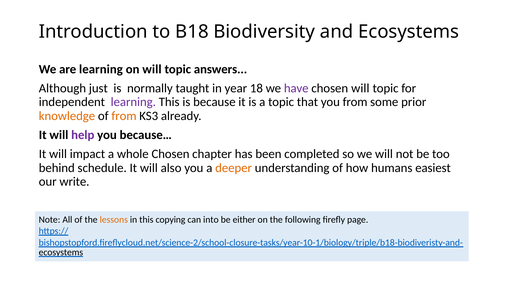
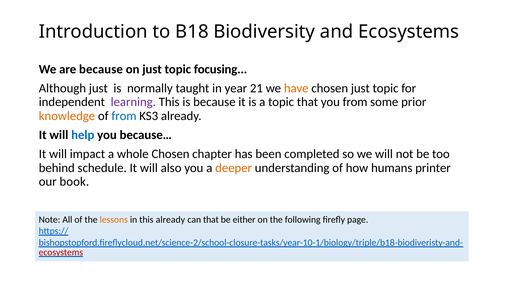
are learning: learning -> because
on will: will -> just
answers: answers -> focusing
18: 18 -> 21
have colour: purple -> orange
chosen will: will -> just
from at (124, 116) colour: orange -> blue
help colour: purple -> blue
easiest: easiest -> printer
write: write -> book
this copying: copying -> already
can into: into -> that
ecosystems at (61, 252) colour: black -> red
